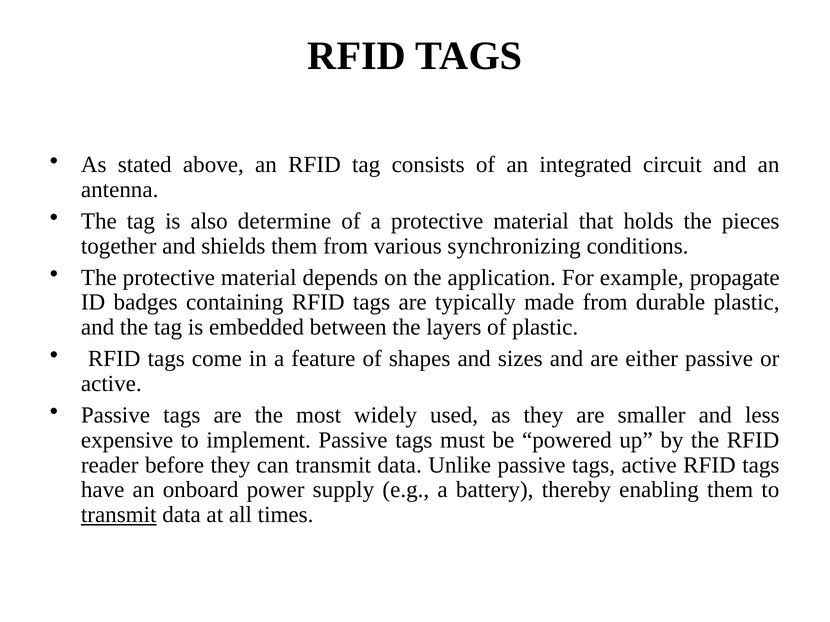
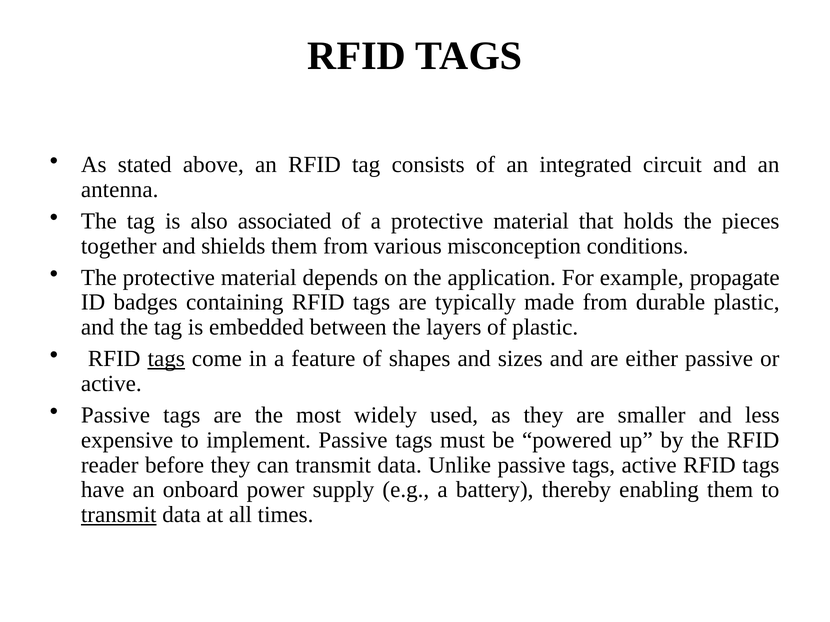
determine: determine -> associated
synchronizing: synchronizing -> misconception
tags at (166, 359) underline: none -> present
